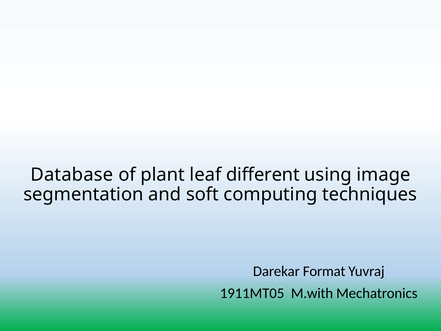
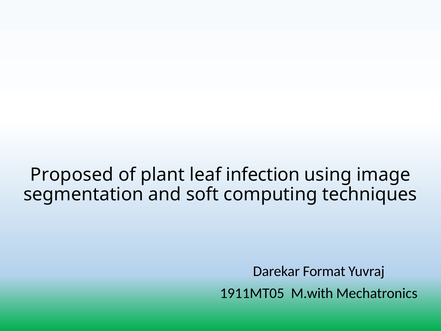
Database: Database -> Proposed
different: different -> infection
